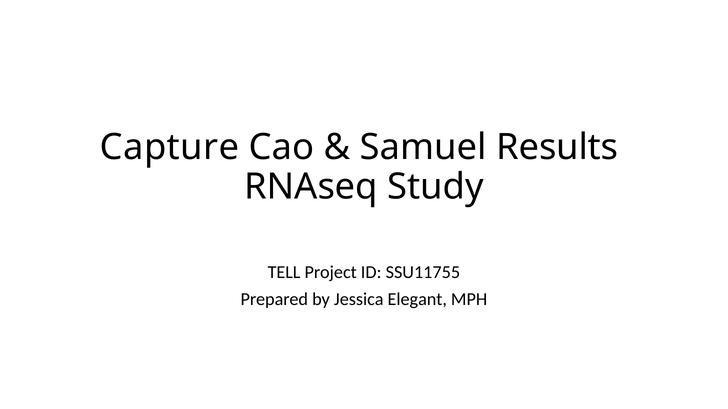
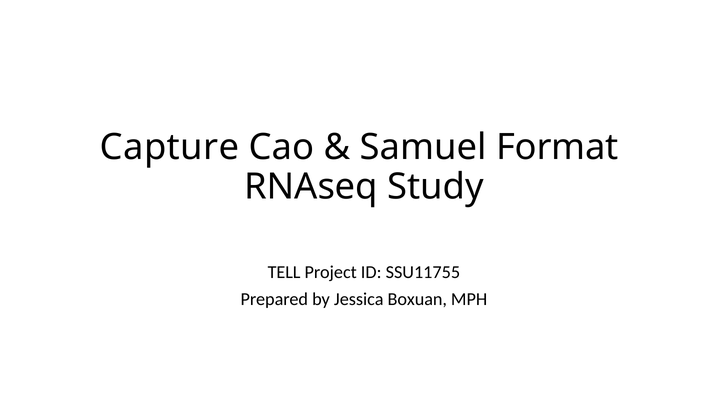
Results: Results -> Format
Elegant: Elegant -> Boxuan
